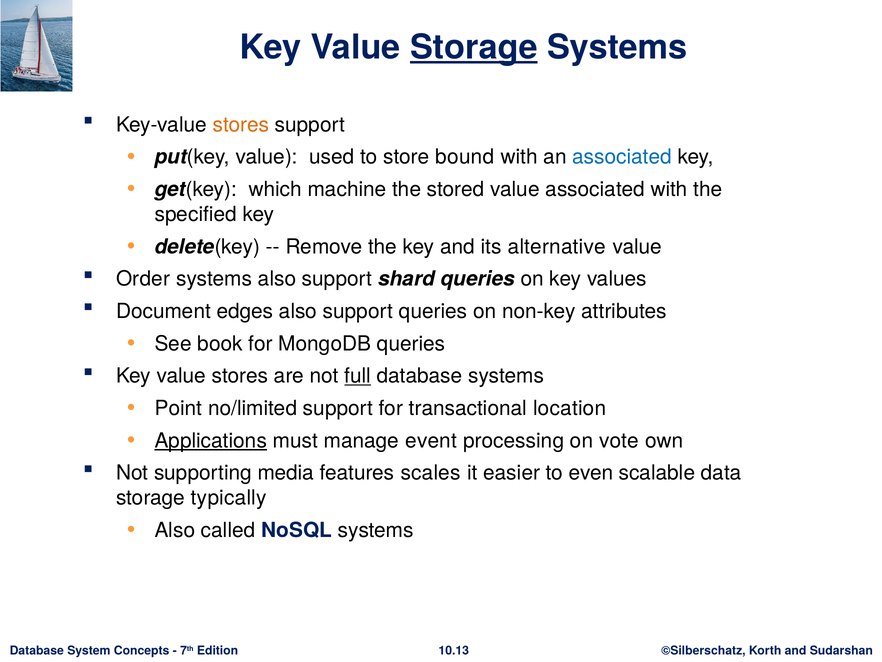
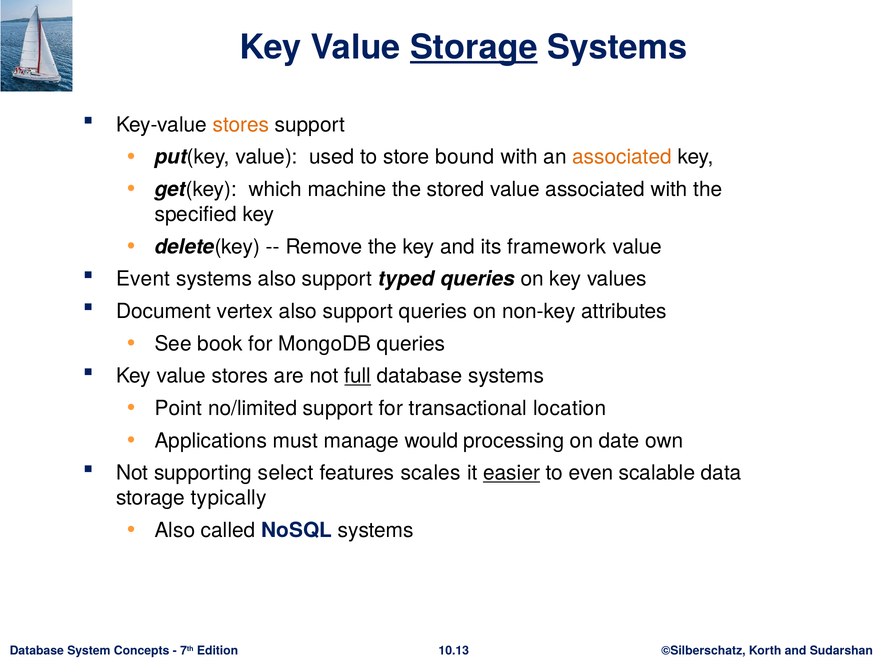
associated at (622, 157) colour: blue -> orange
alternative: alternative -> framework
Order: Order -> Event
shard: shard -> typed
edges: edges -> vertex
Applications underline: present -> none
event: event -> would
vote: vote -> date
media: media -> select
easier underline: none -> present
